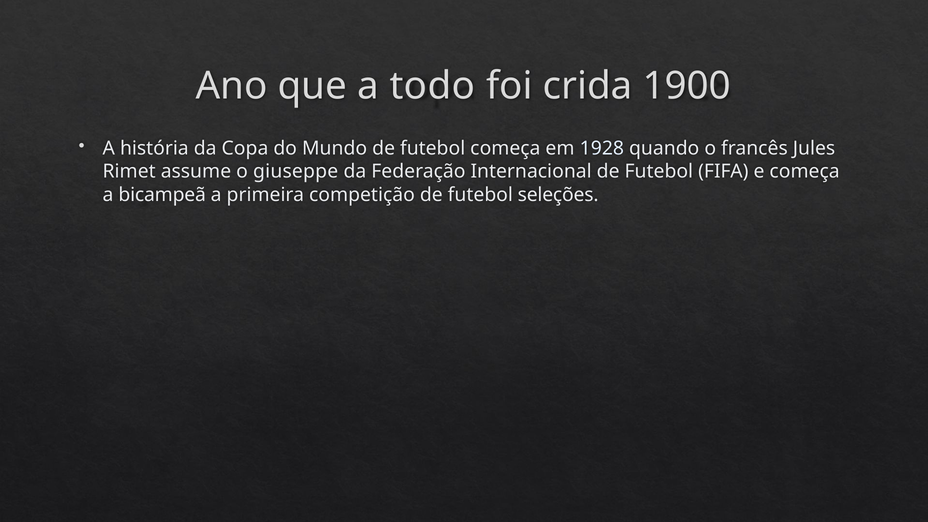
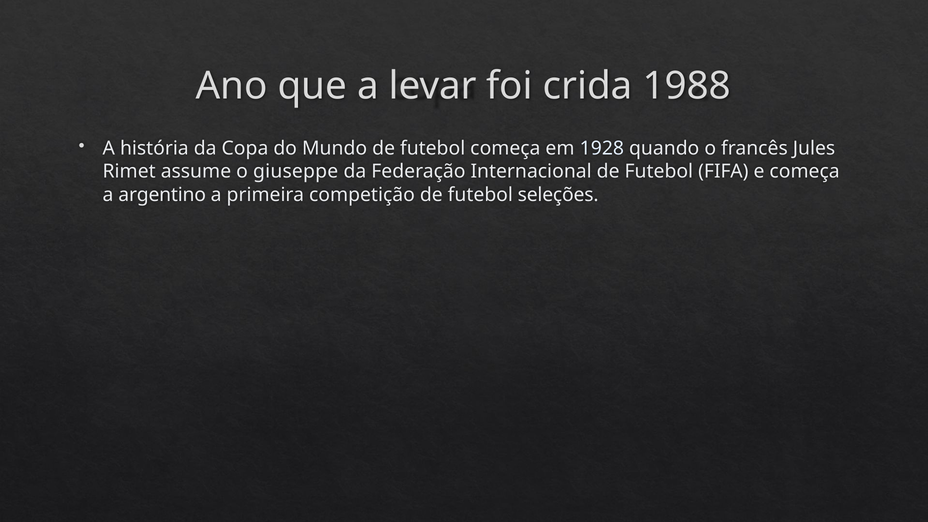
todo: todo -> levar
1900: 1900 -> 1988
bicampeã: bicampeã -> argentino
